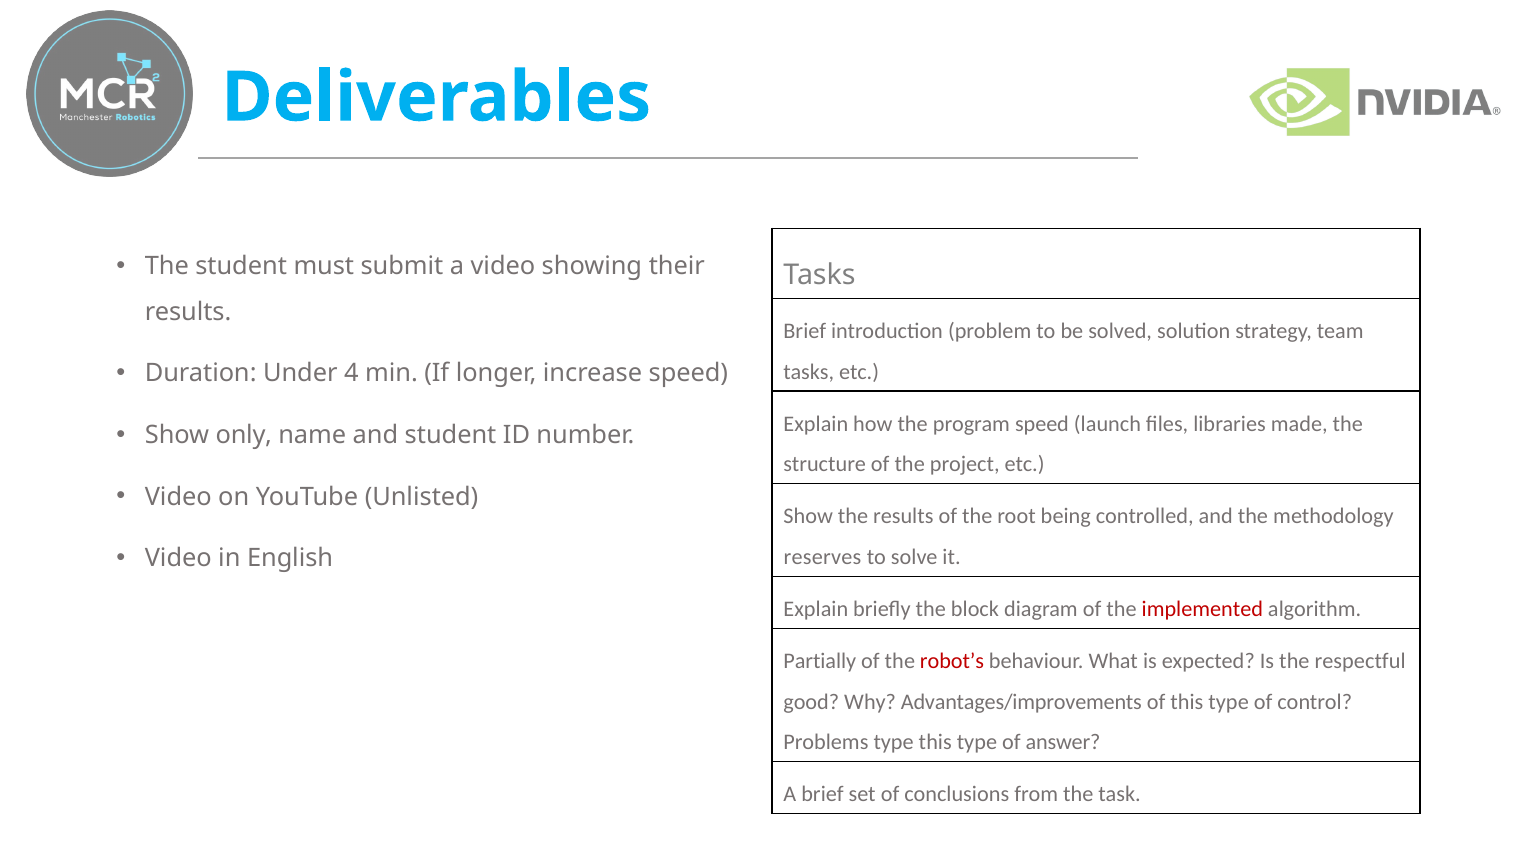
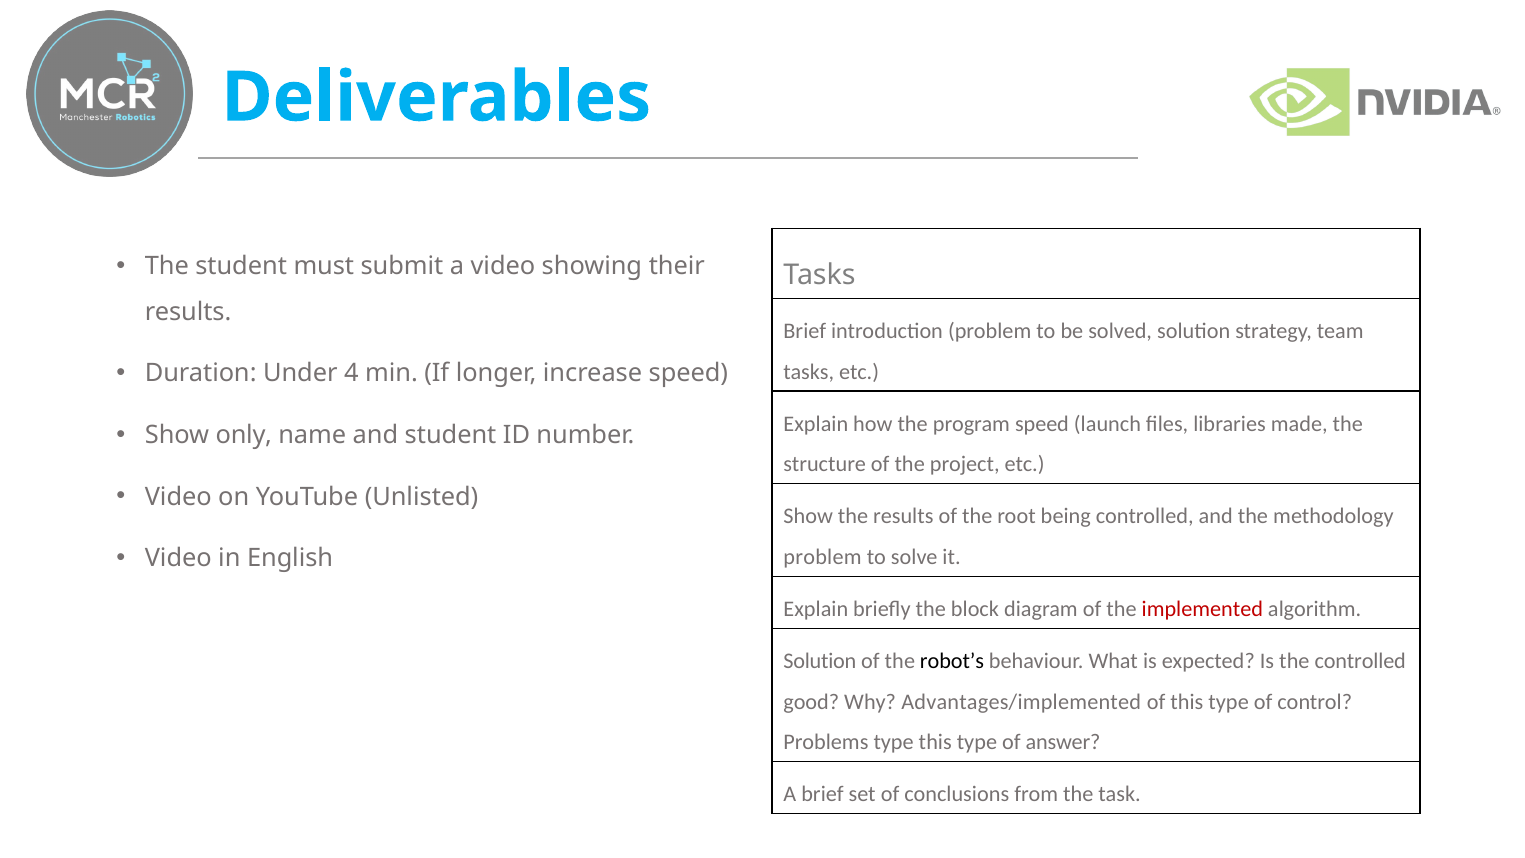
reserves at (823, 557): reserves -> problem
Partially at (820, 661): Partially -> Solution
robot’s colour: red -> black
the respectful: respectful -> controlled
Advantages/improvements: Advantages/improvements -> Advantages/implemented
